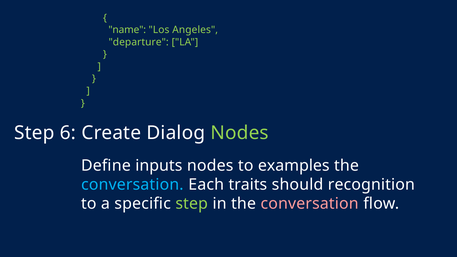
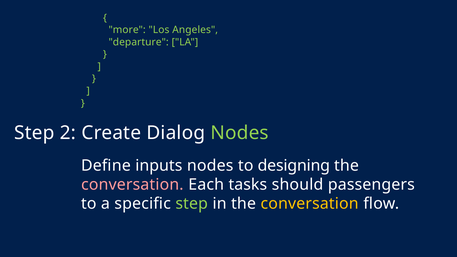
name: name -> more
6: 6 -> 2
examples: examples -> designing
conversation at (132, 185) colour: light blue -> pink
traits: traits -> tasks
recognition: recognition -> passengers
conversation at (310, 204) colour: pink -> yellow
